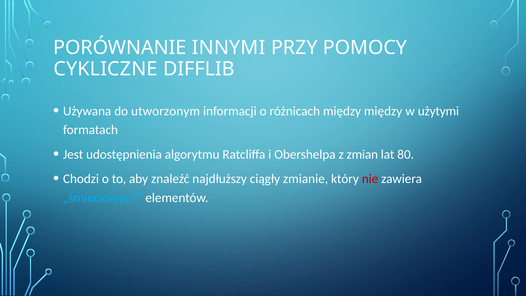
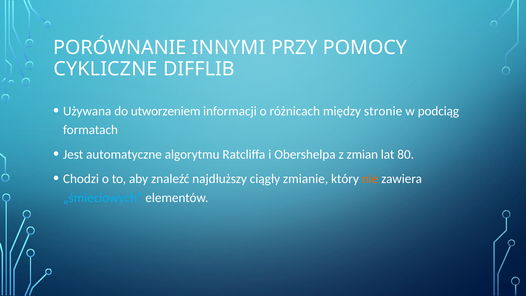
utworzonym: utworzonym -> utworzeniem
między między: między -> stronie
użytymi: użytymi -> podciąg
udostępnienia: udostępnienia -> automatyczne
nie colour: red -> orange
